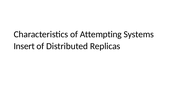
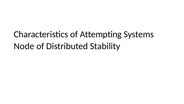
Insert: Insert -> Node
Replicas: Replicas -> Stability
